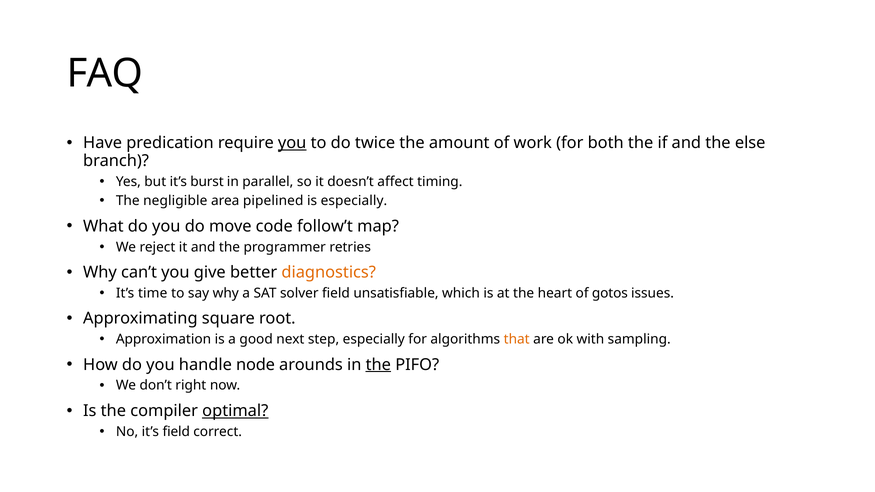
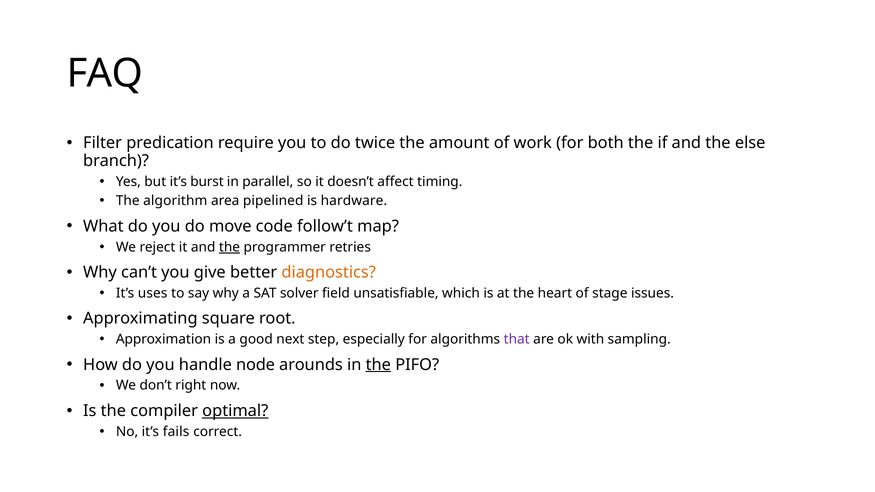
Have: Have -> Filter
you at (292, 143) underline: present -> none
negligible: negligible -> algorithm
is especially: especially -> hardware
the at (230, 247) underline: none -> present
time: time -> uses
gotos: gotos -> stage
that colour: orange -> purple
it’s field: field -> fails
